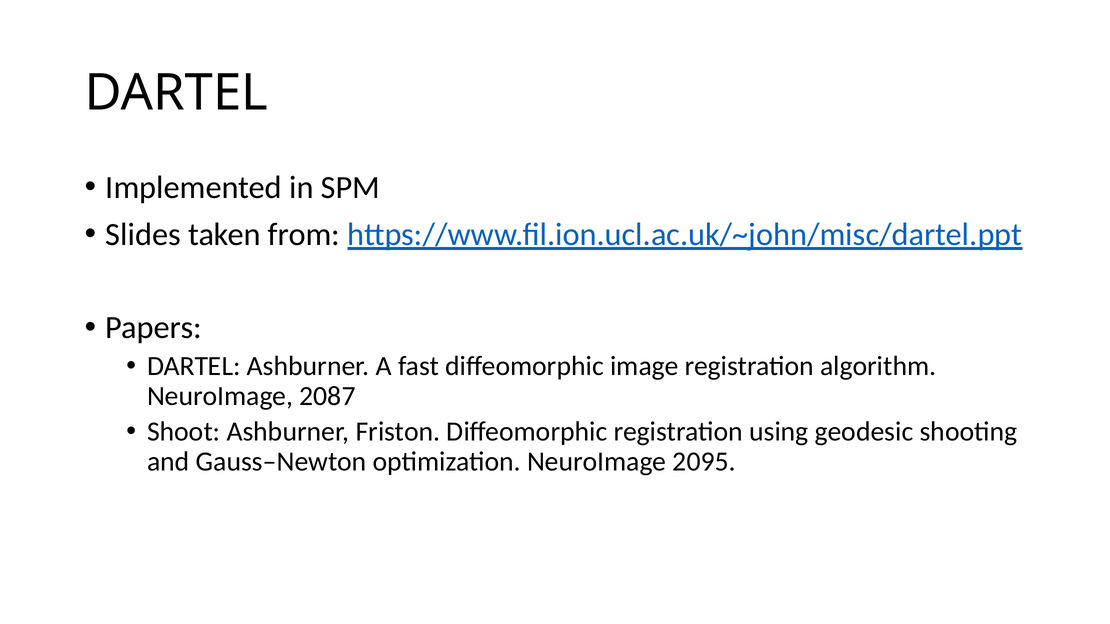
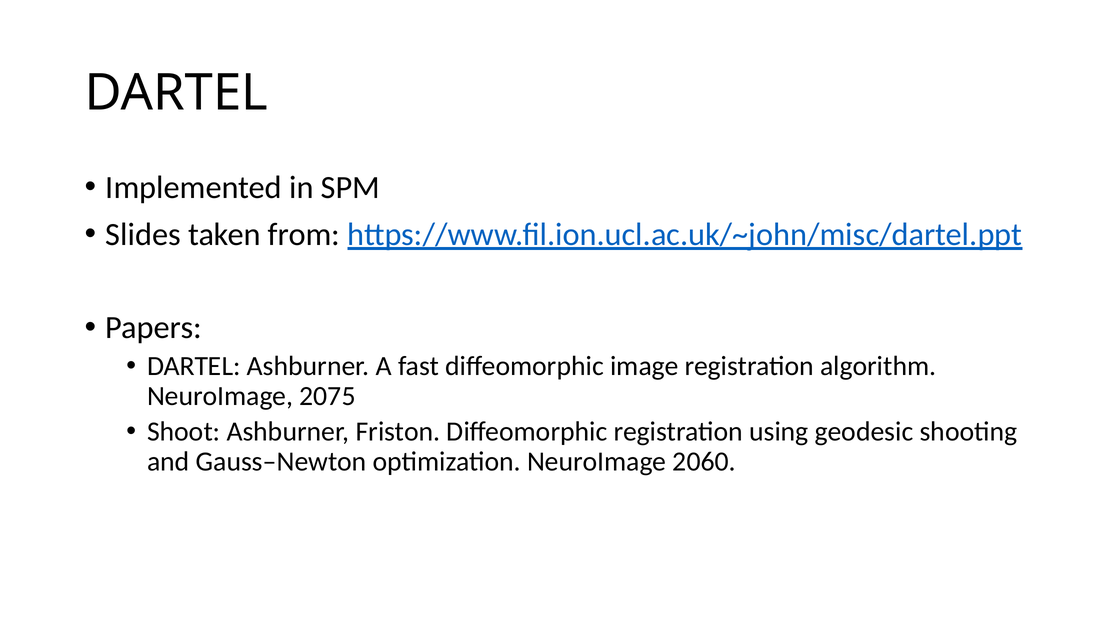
2087: 2087 -> 2075
2095: 2095 -> 2060
